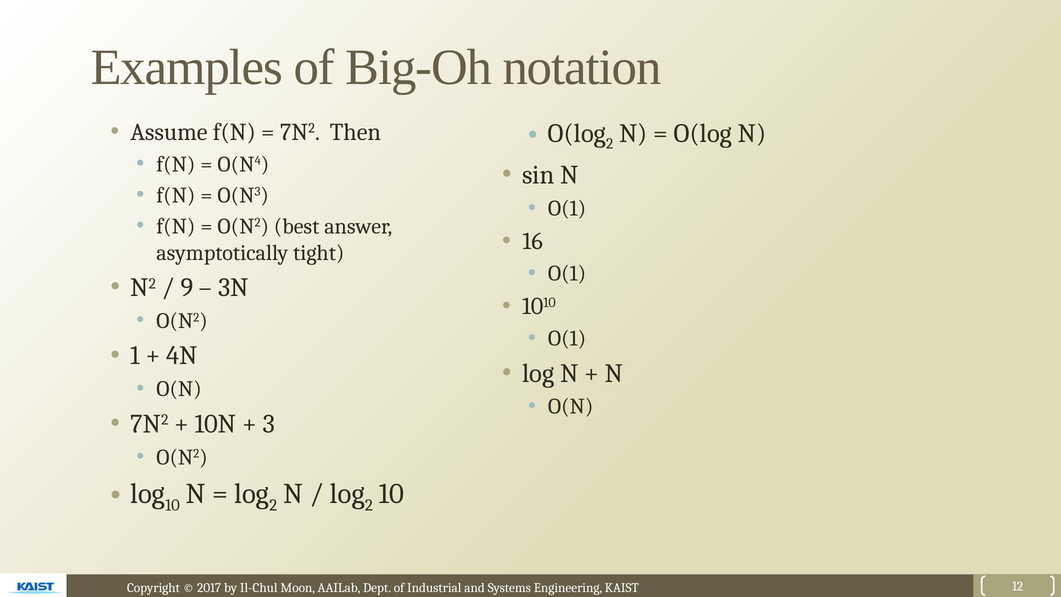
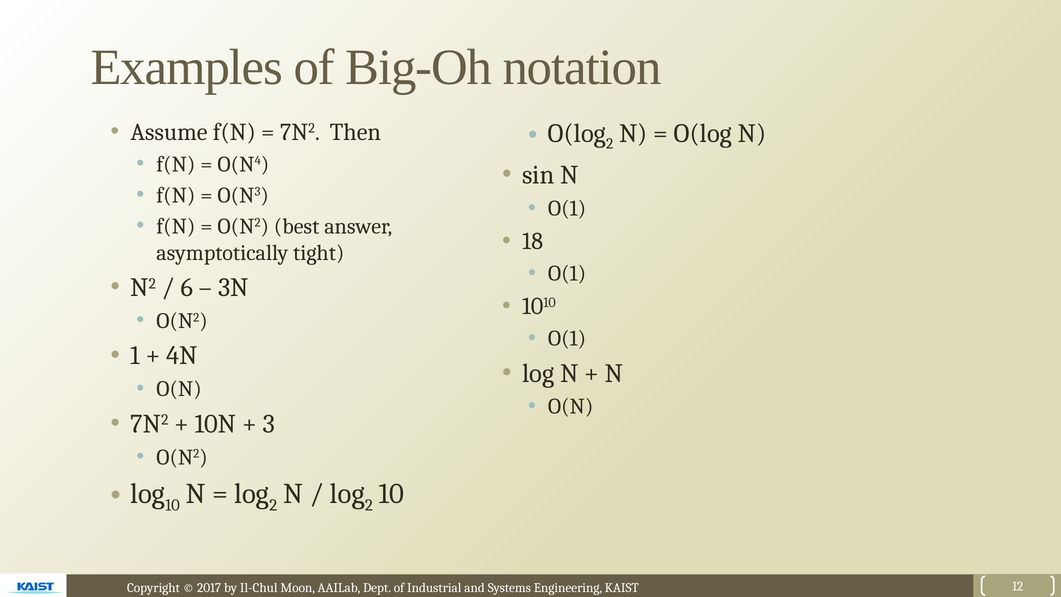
16: 16 -> 18
9: 9 -> 6
